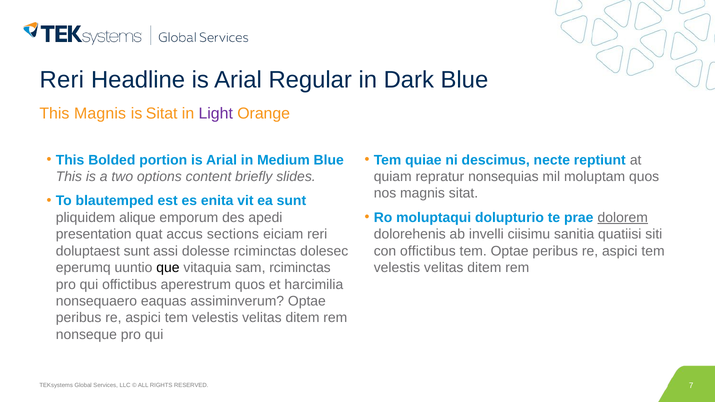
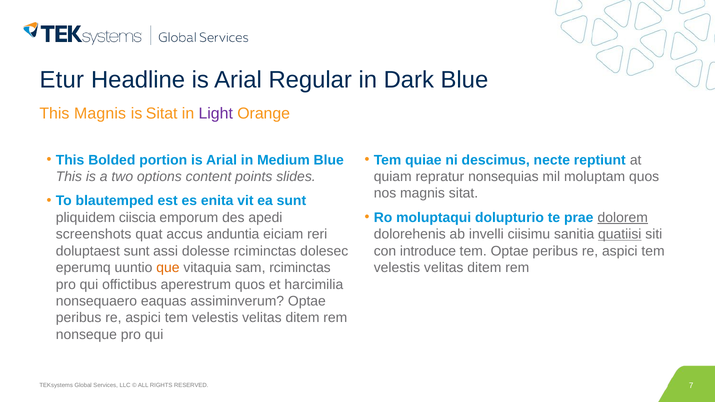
Reri at (62, 80): Reri -> Etur
briefly: briefly -> points
alique: alique -> ciiscia
presentation: presentation -> screenshots
sections: sections -> anduntia
quatiisi underline: none -> present
con offictibus: offictibus -> introduce
que colour: black -> orange
